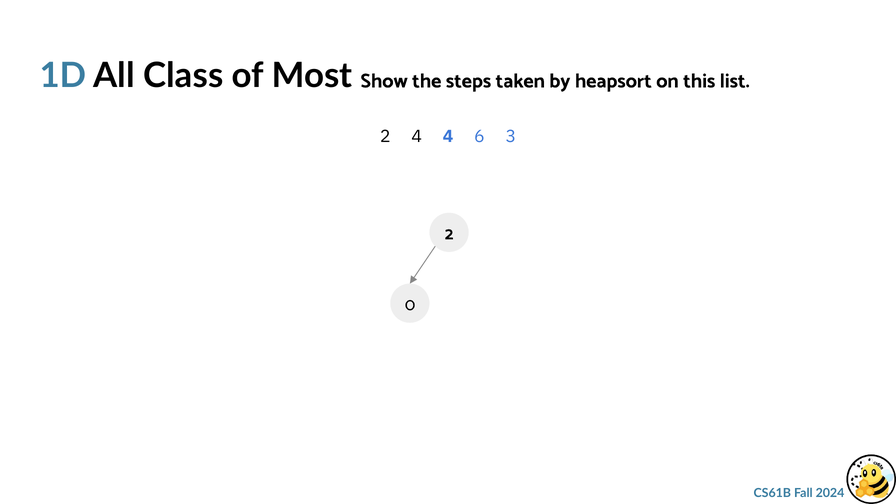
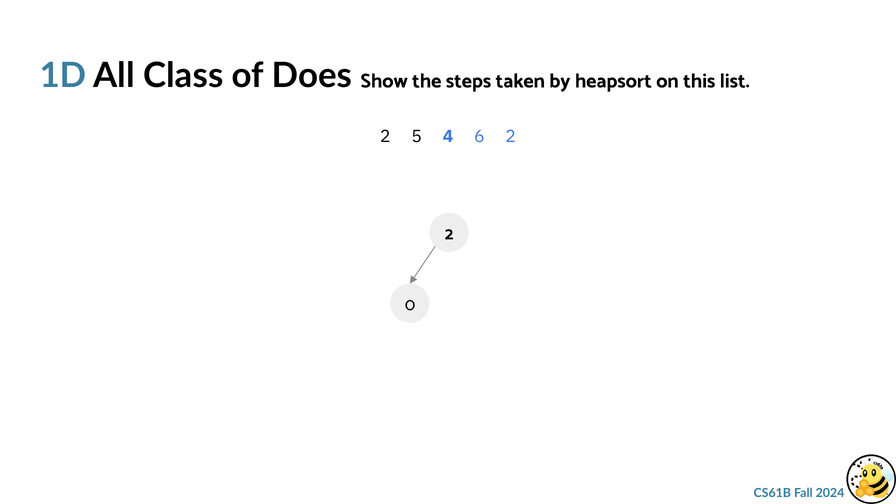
Most: Most -> Does
2 4: 4 -> 5
6 3: 3 -> 2
